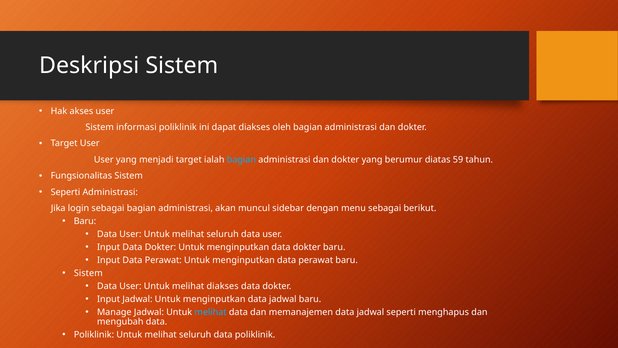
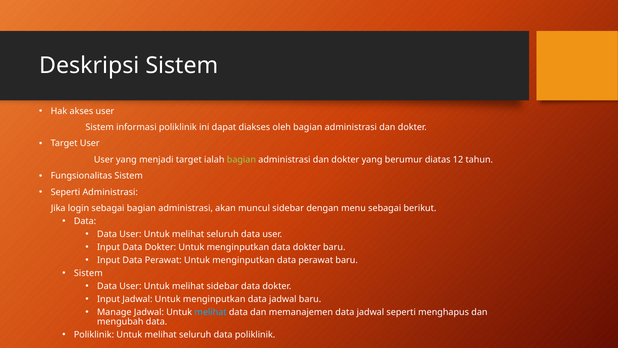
bagian at (241, 159) colour: light blue -> light green
59: 59 -> 12
Baru at (85, 221): Baru -> Data
melihat diakses: diakses -> sidebar
